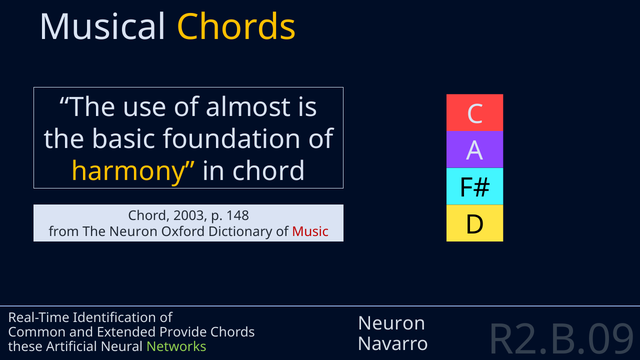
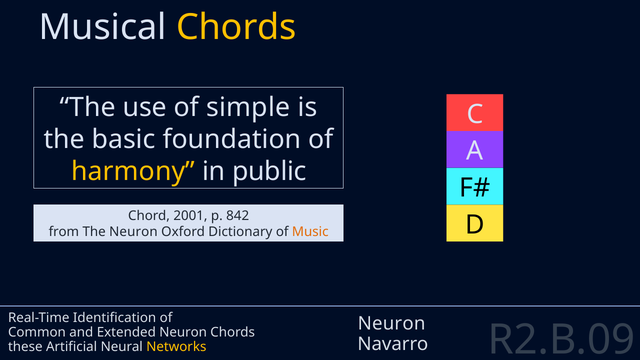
almost: almost -> simple
in chord: chord -> public
2003: 2003 -> 2001
148: 148 -> 842
Music colour: red -> orange
Extended Provide: Provide -> Neuron
Networks colour: light green -> yellow
